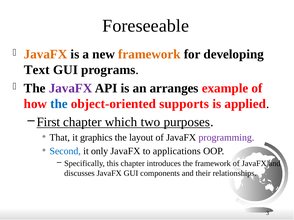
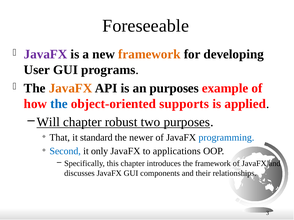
JavaFX at (46, 54) colour: orange -> purple
Text: Text -> User
JavaFX at (71, 88) colour: purple -> orange
an arranges: arranges -> purposes
First: First -> Will
which: which -> robust
graphics: graphics -> standard
layout: layout -> newer
programming colour: purple -> blue
